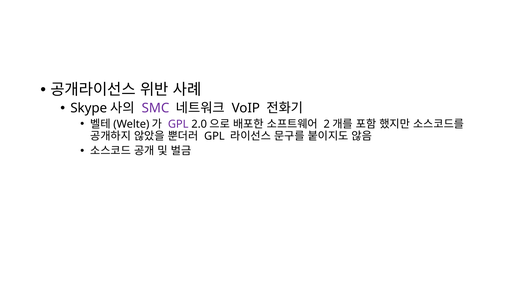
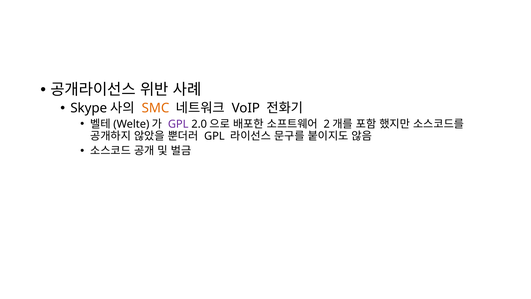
SMC colour: purple -> orange
